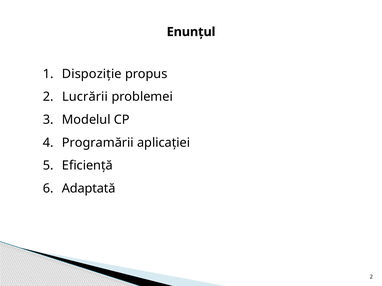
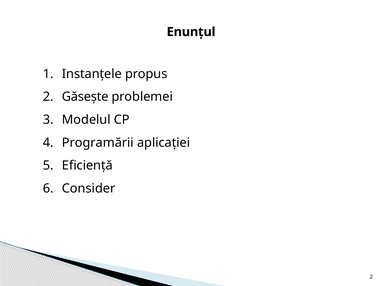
Dispoziție: Dispoziție -> Instanțele
Lucrării: Lucrării -> Găsește
Adaptată: Adaptată -> Consider
